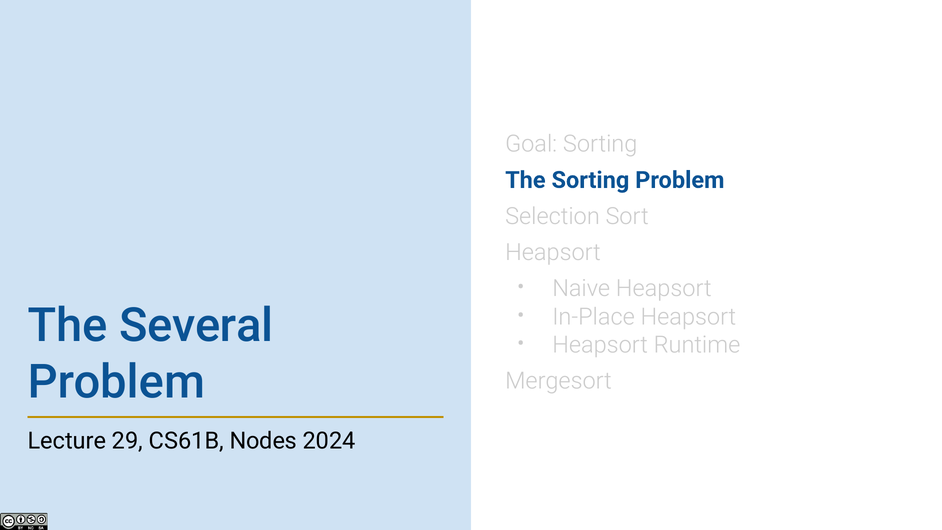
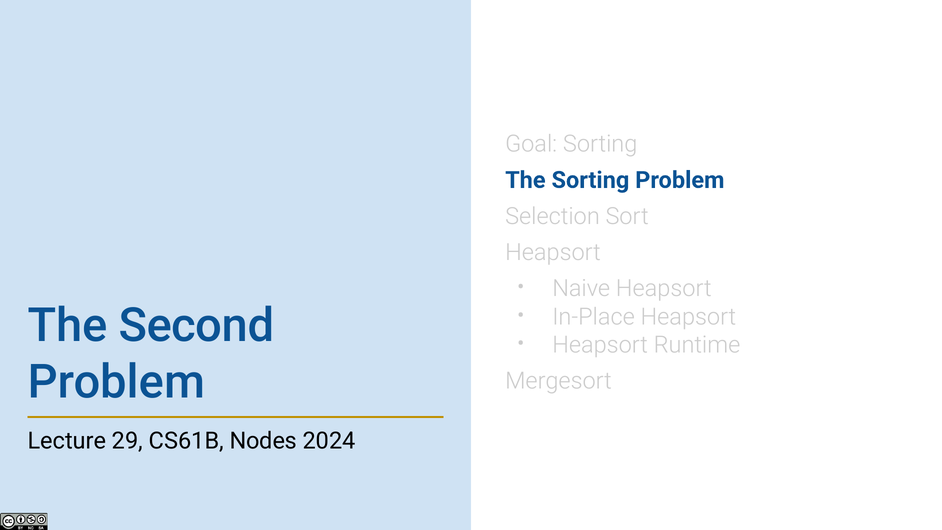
Several: Several -> Second
